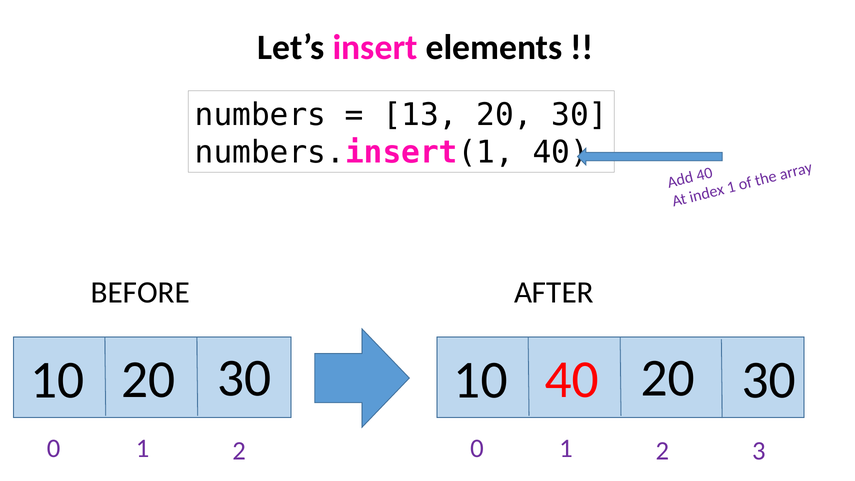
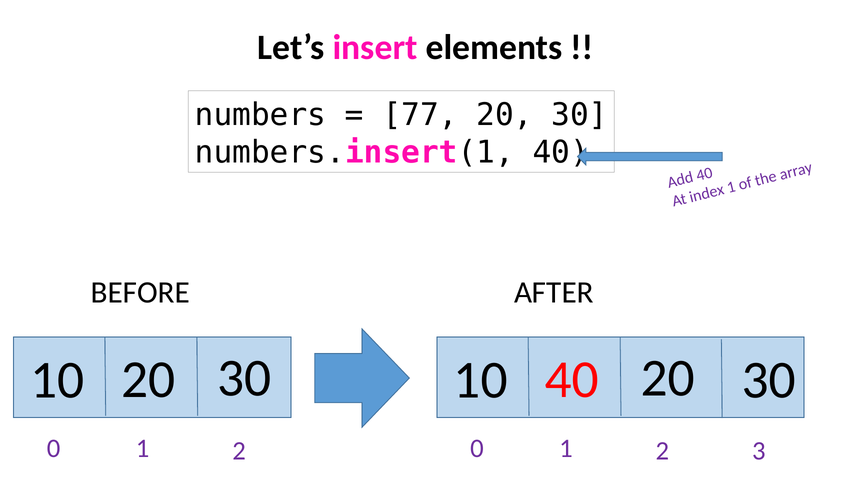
13: 13 -> 77
